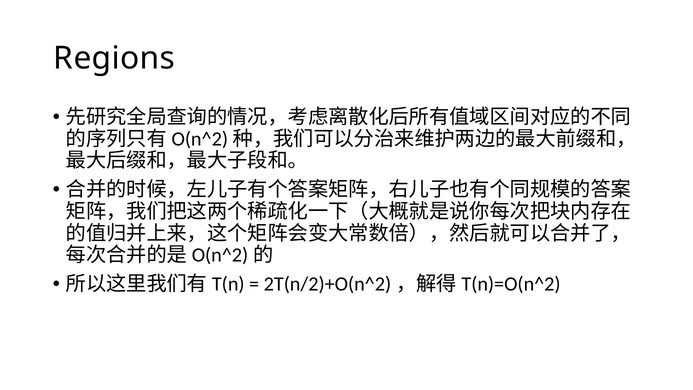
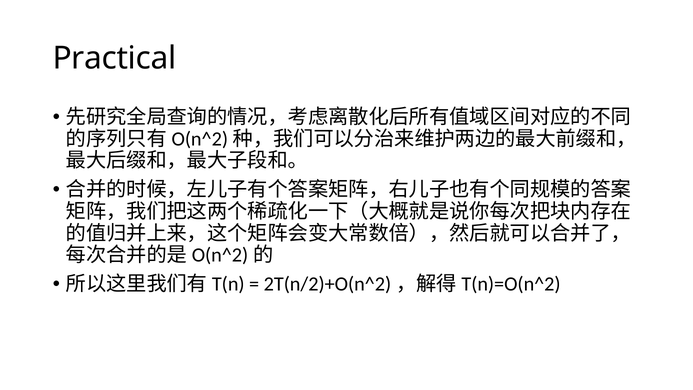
Regions: Regions -> Practical
